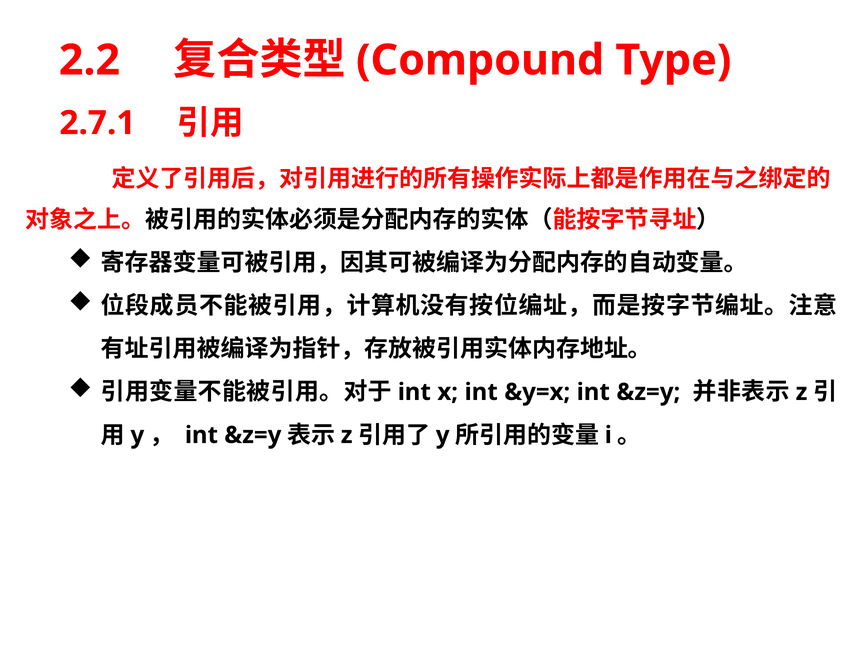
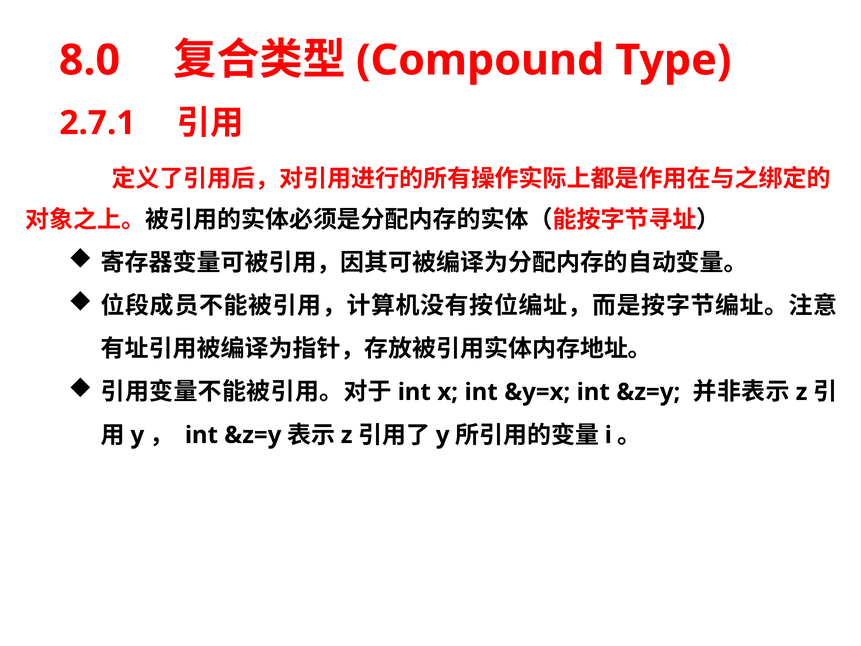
2.2: 2.2 -> 8.0
